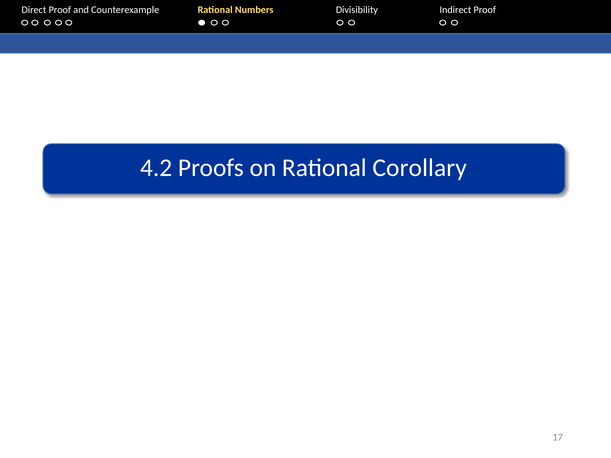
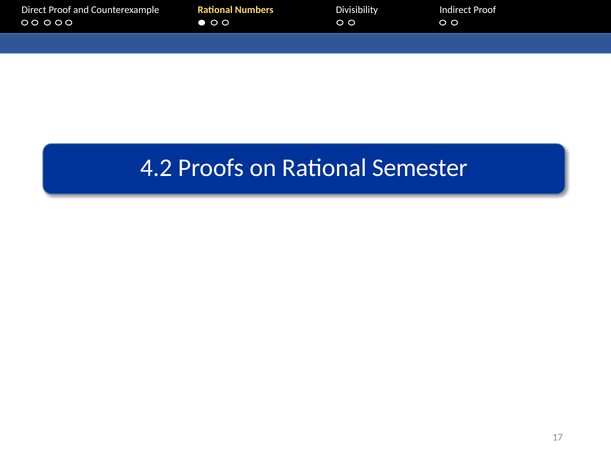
Corollary: Corollary -> Semester
